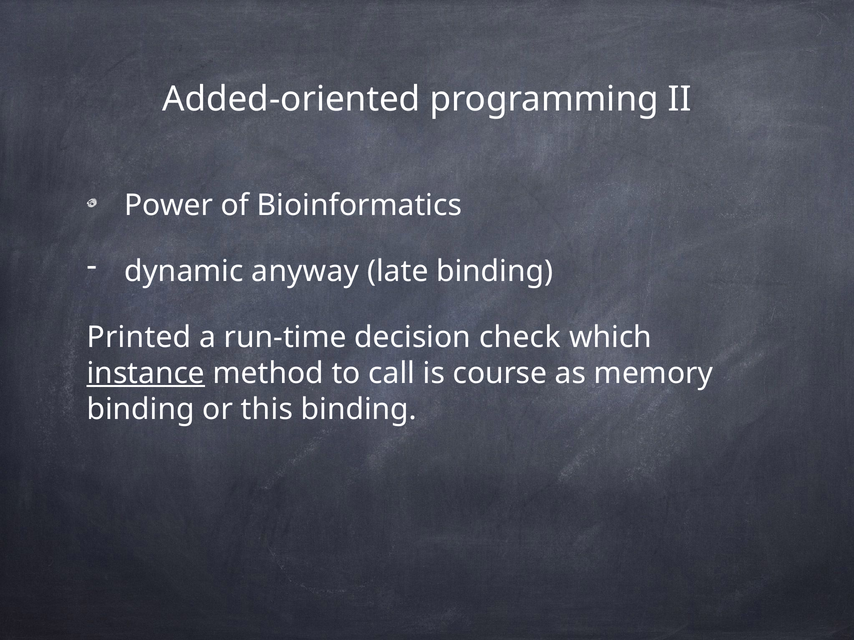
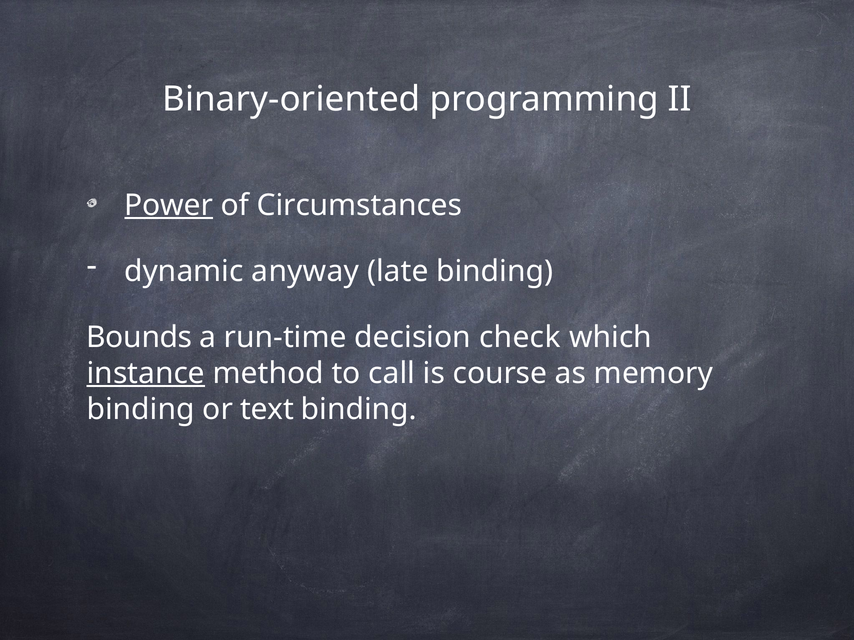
Added-oriented: Added-oriented -> Binary-oriented
Power underline: none -> present
Bioinformatics: Bioinformatics -> Circumstances
Printed: Printed -> Bounds
this: this -> text
